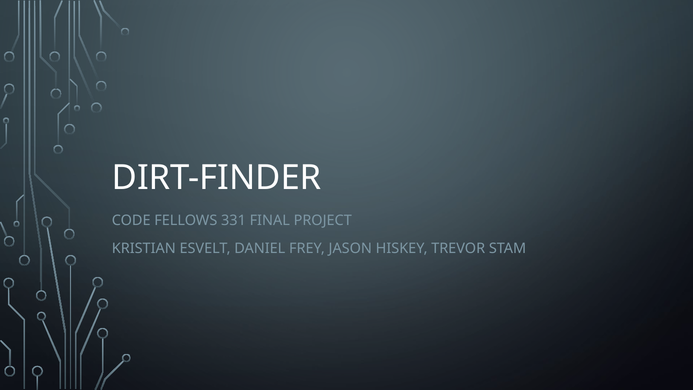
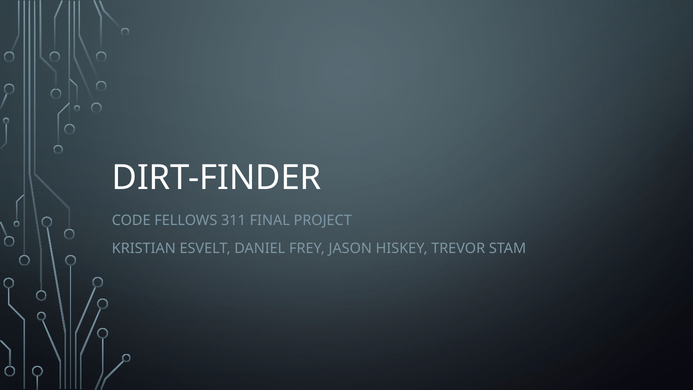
331: 331 -> 311
